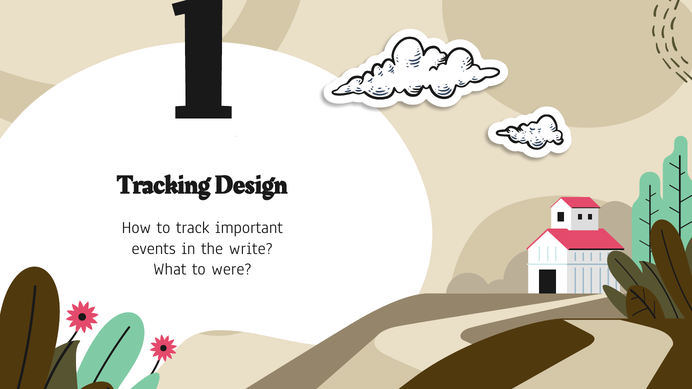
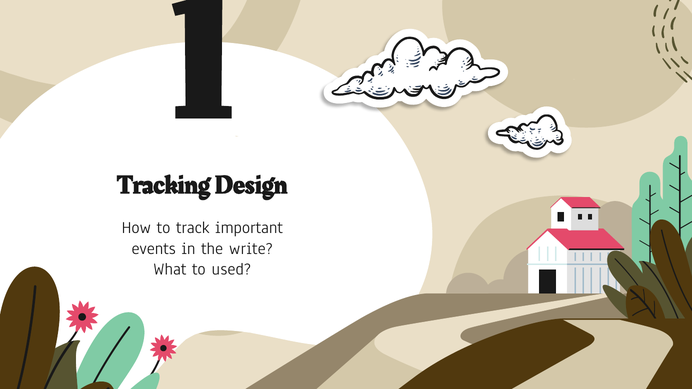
were: were -> used
